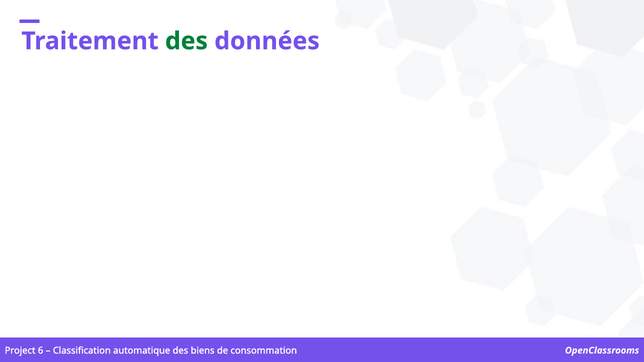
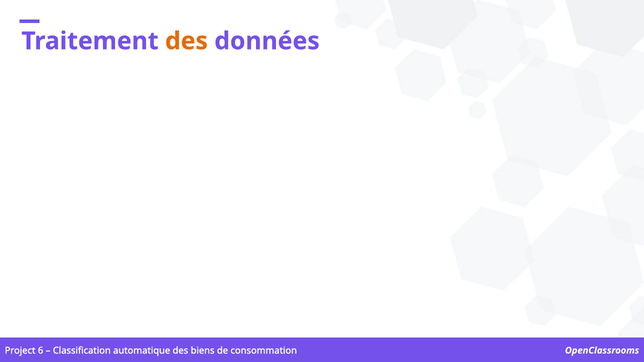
des at (186, 41) colour: green -> orange
